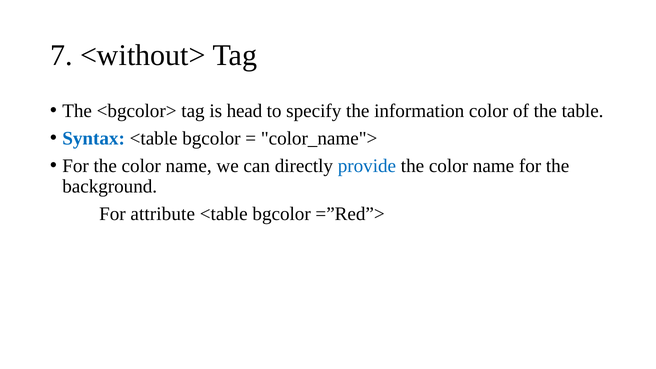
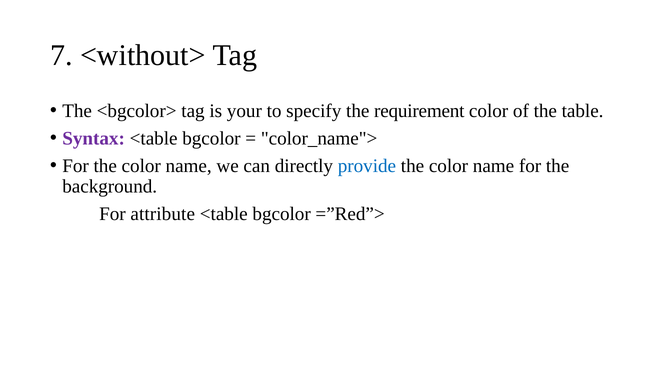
head: head -> your
information: information -> requirement
Syntax colour: blue -> purple
